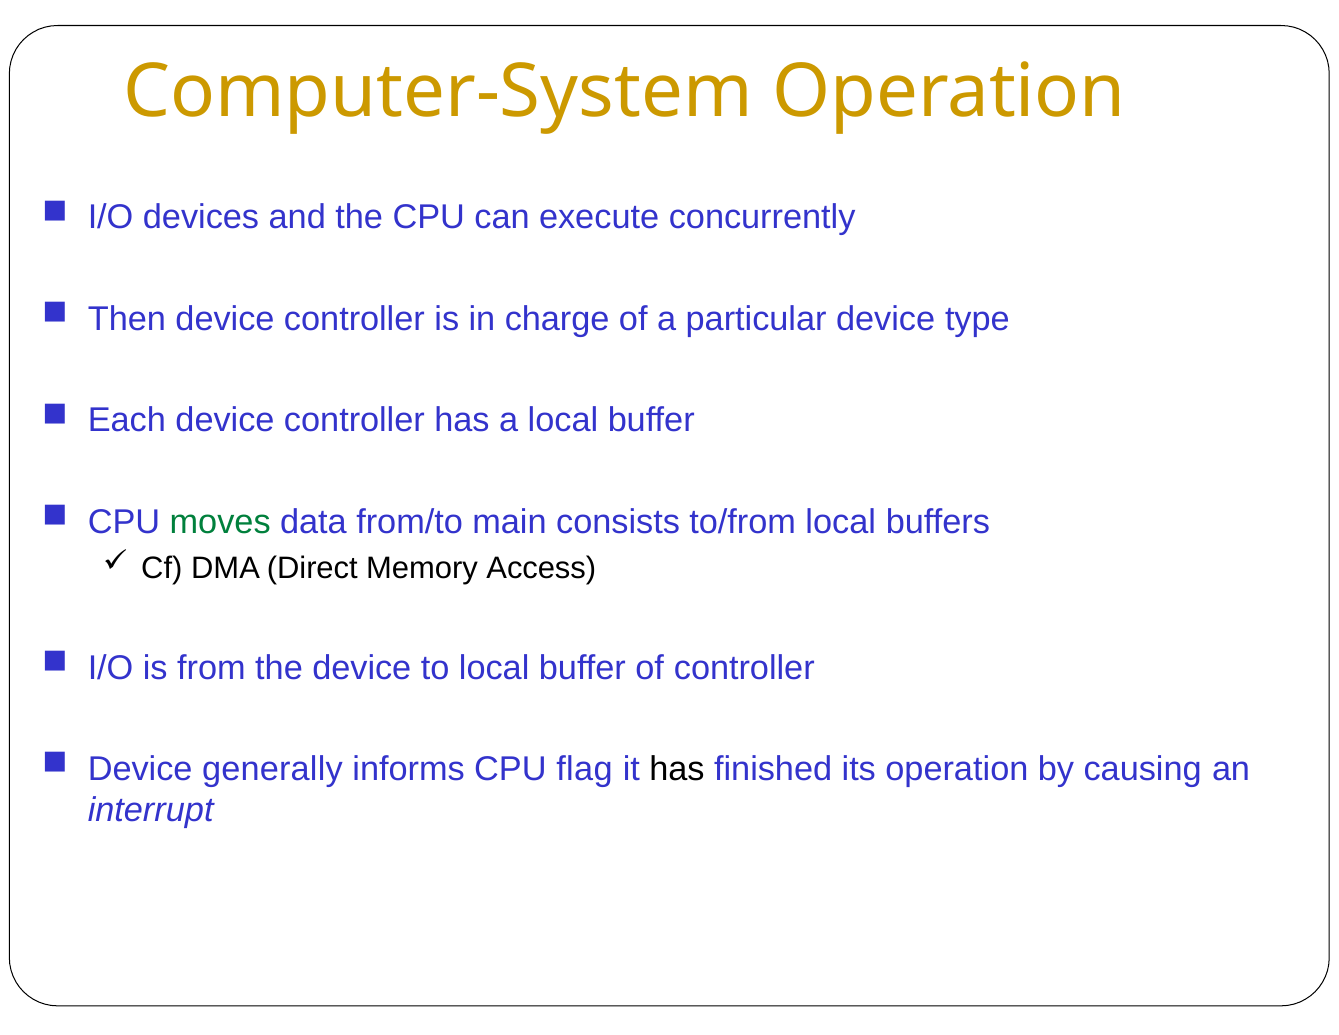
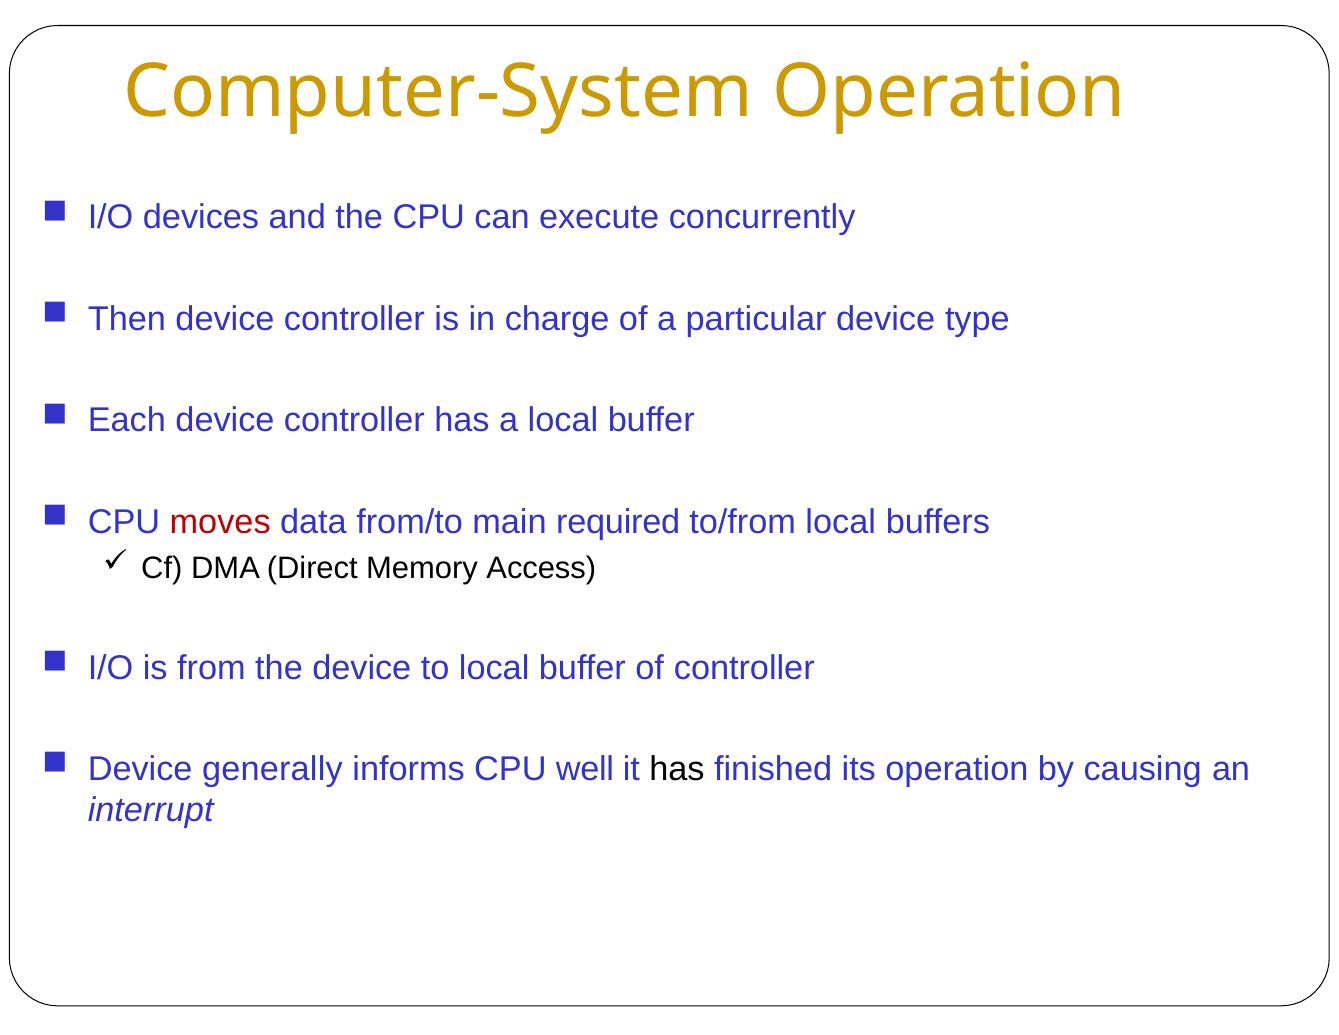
moves colour: green -> red
consists: consists -> required
flag: flag -> well
